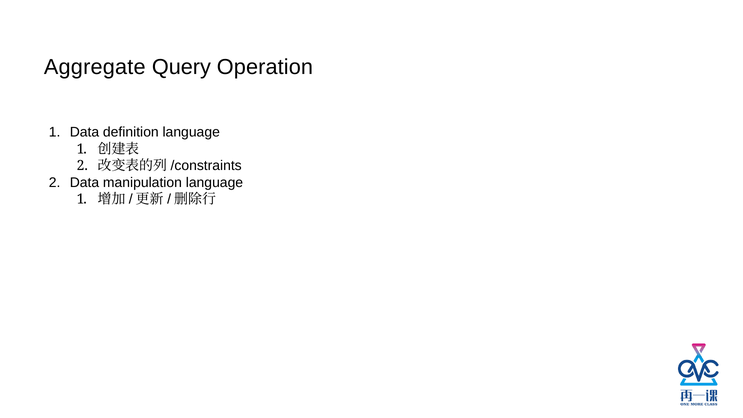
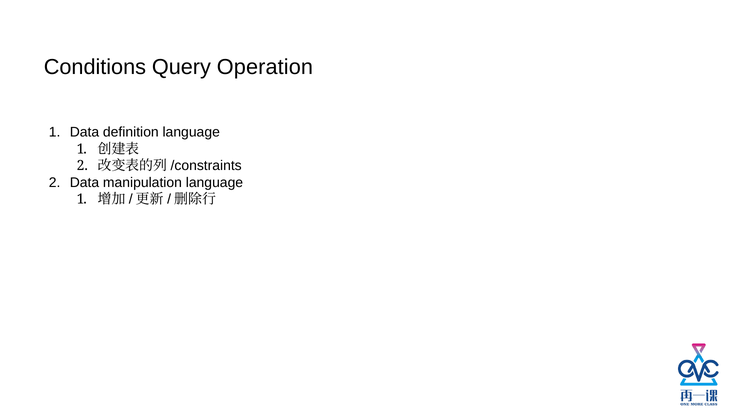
Aggregate: Aggregate -> Conditions
